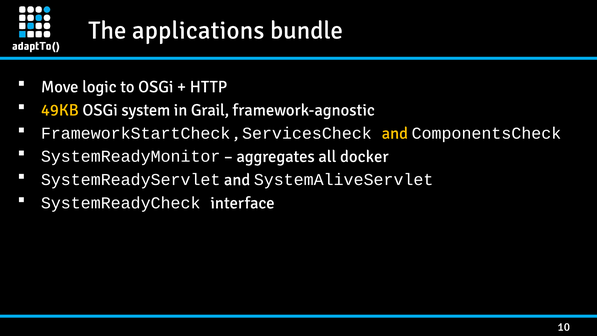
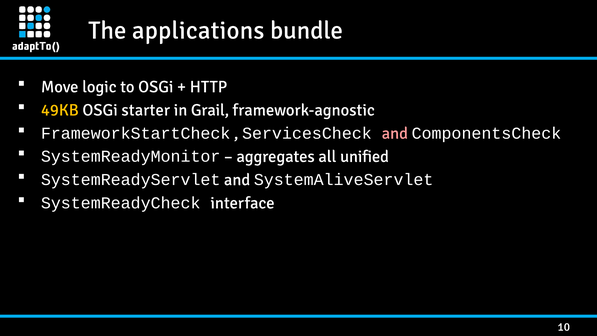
system: system -> starter
and at (395, 133) colour: yellow -> pink
docker: docker -> unified
